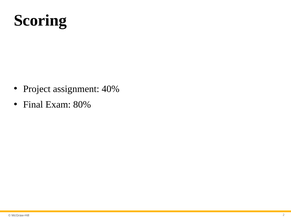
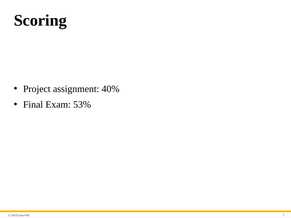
80%: 80% -> 53%
